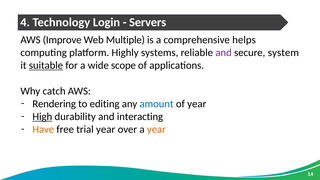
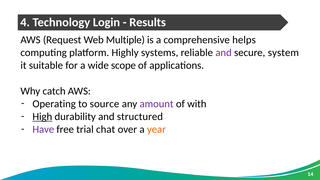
Servers: Servers -> Results
Improve: Improve -> Request
suitable underline: present -> none
Rendering: Rendering -> Operating
editing: editing -> source
amount colour: blue -> purple
of year: year -> with
interacting: interacting -> structured
Have colour: orange -> purple
trial year: year -> chat
